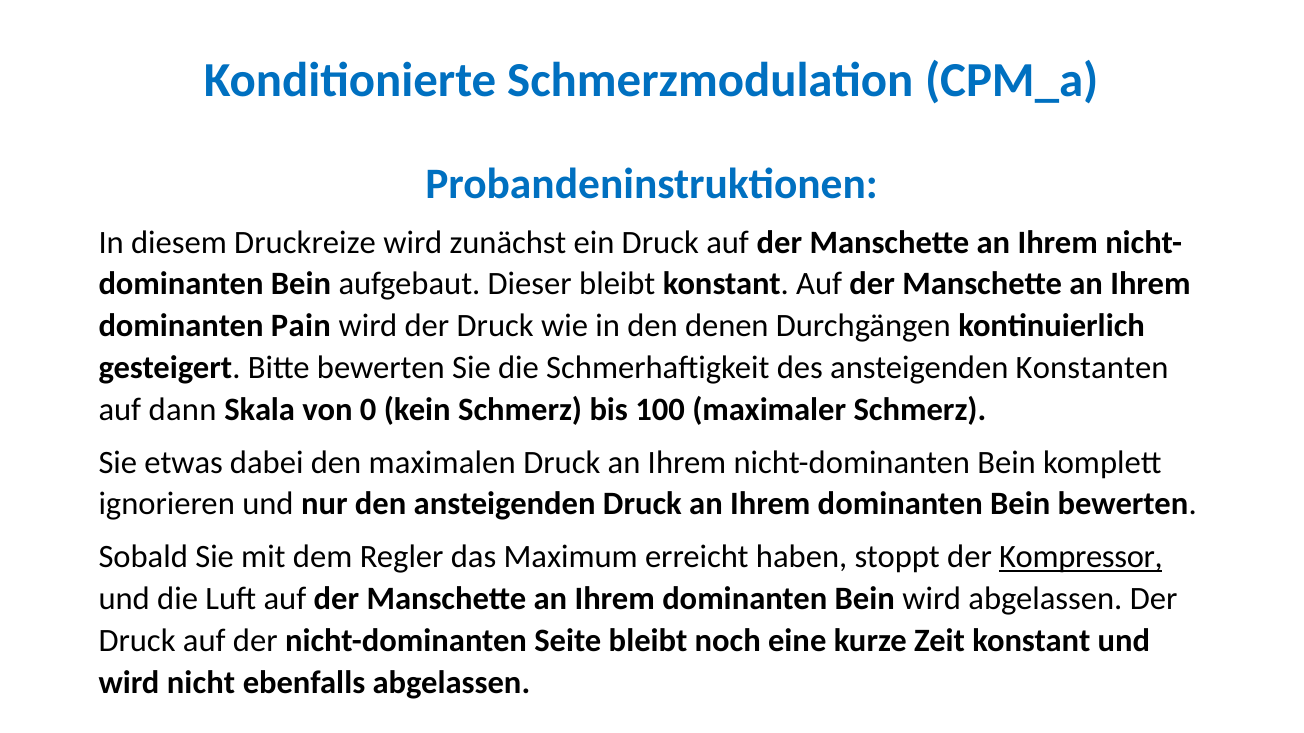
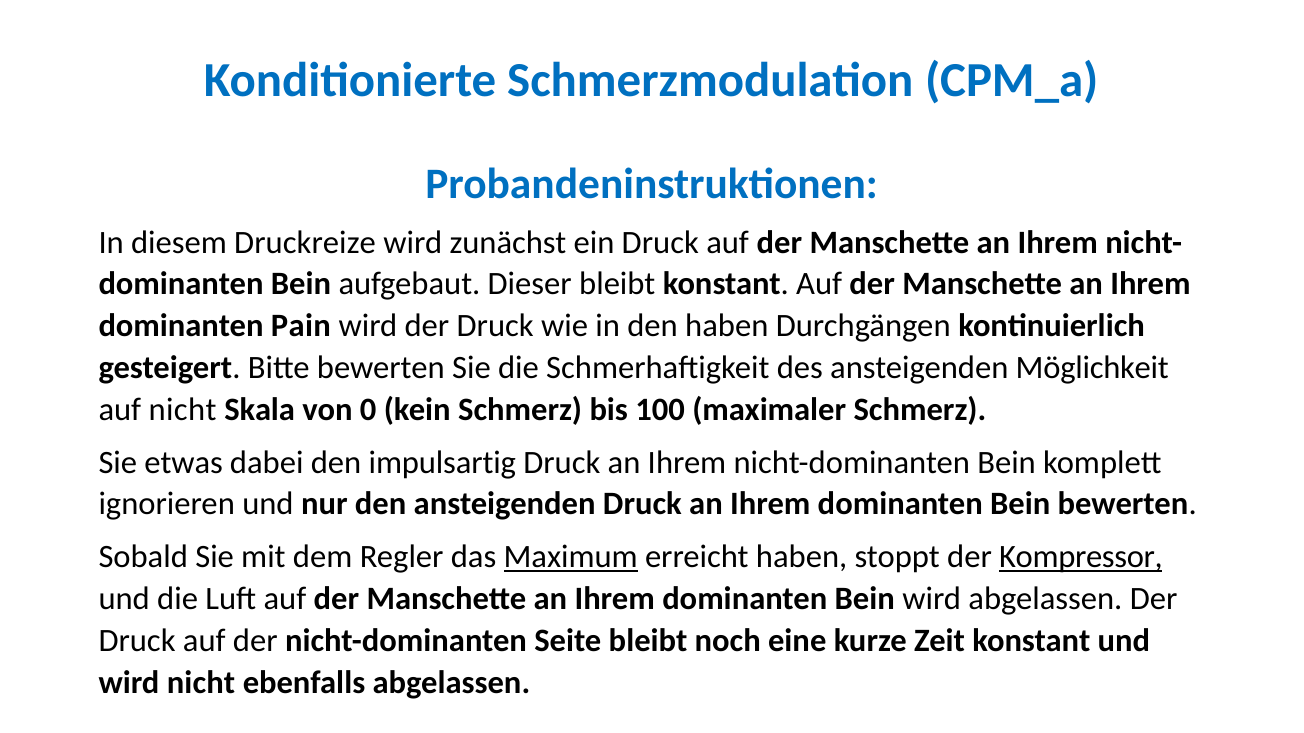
den denen: denen -> haben
Konstanten: Konstanten -> Möglichkeit
auf dann: dann -> nicht
maximalen: maximalen -> impulsartig
Maximum underline: none -> present
